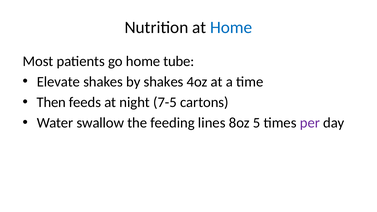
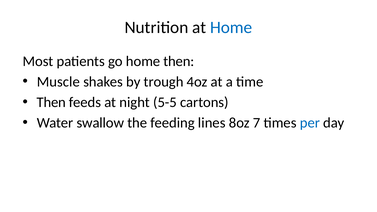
home tube: tube -> then
Elevate: Elevate -> Muscle
by shakes: shakes -> trough
7-5: 7-5 -> 5-5
5: 5 -> 7
per colour: purple -> blue
